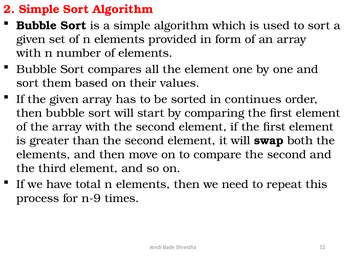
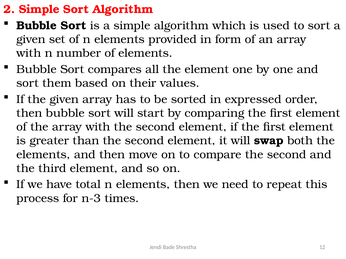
continues: continues -> expressed
n-9: n-9 -> n-3
